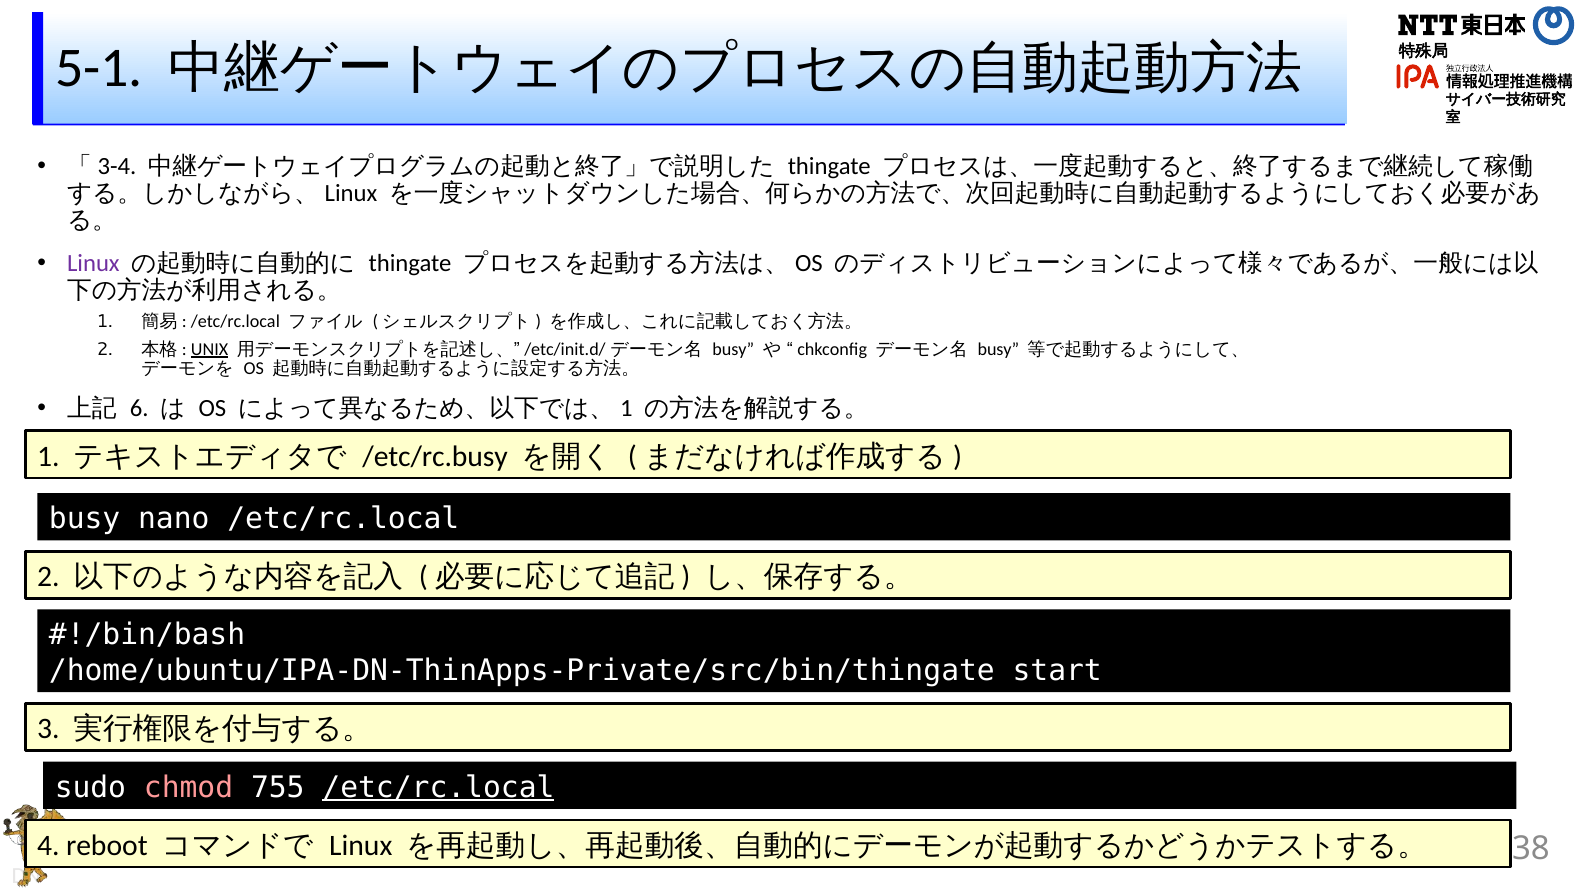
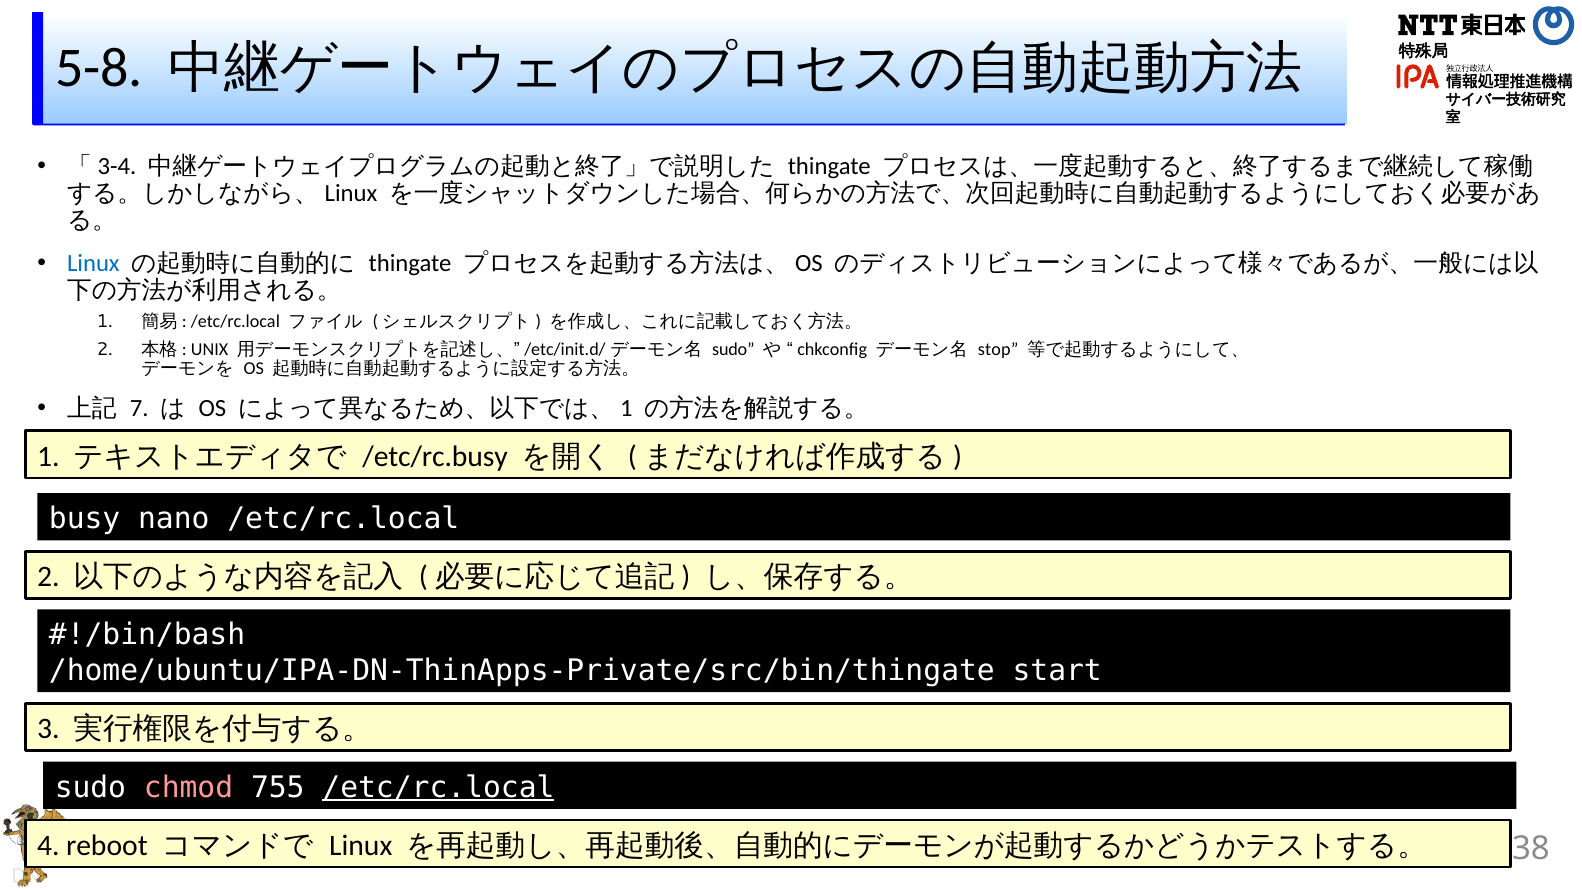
5-1: 5-1 -> 5-8
Linux at (93, 263) colour: purple -> blue
UNIX underline: present -> none
busy at (733, 349): busy -> sudo
busy at (998, 349): busy -> stop
6: 6 -> 7
